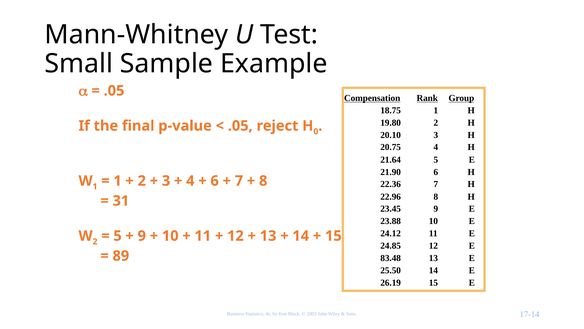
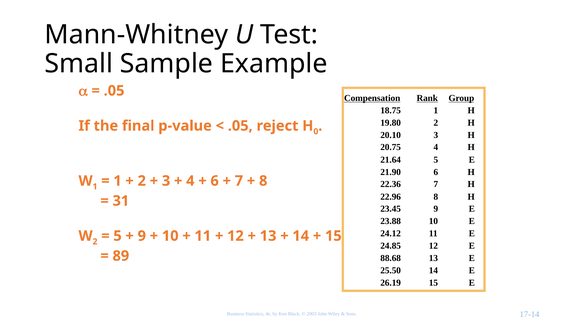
83.48: 83.48 -> 88.68
